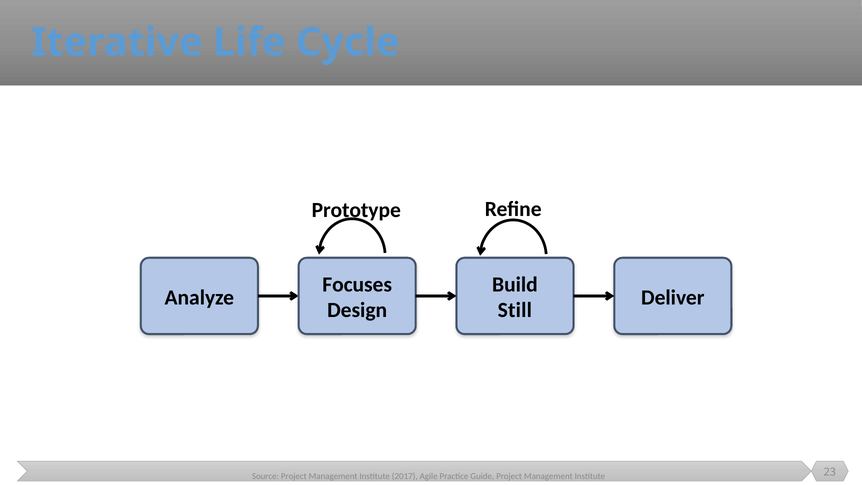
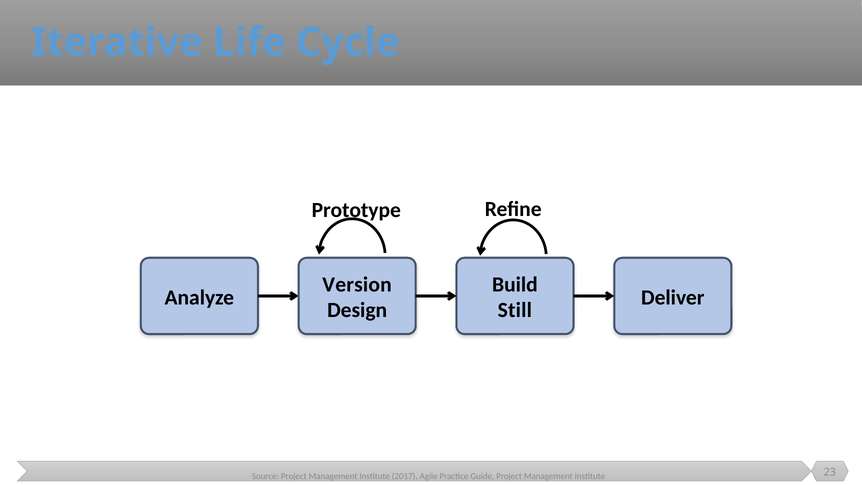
Focuses: Focuses -> Version
